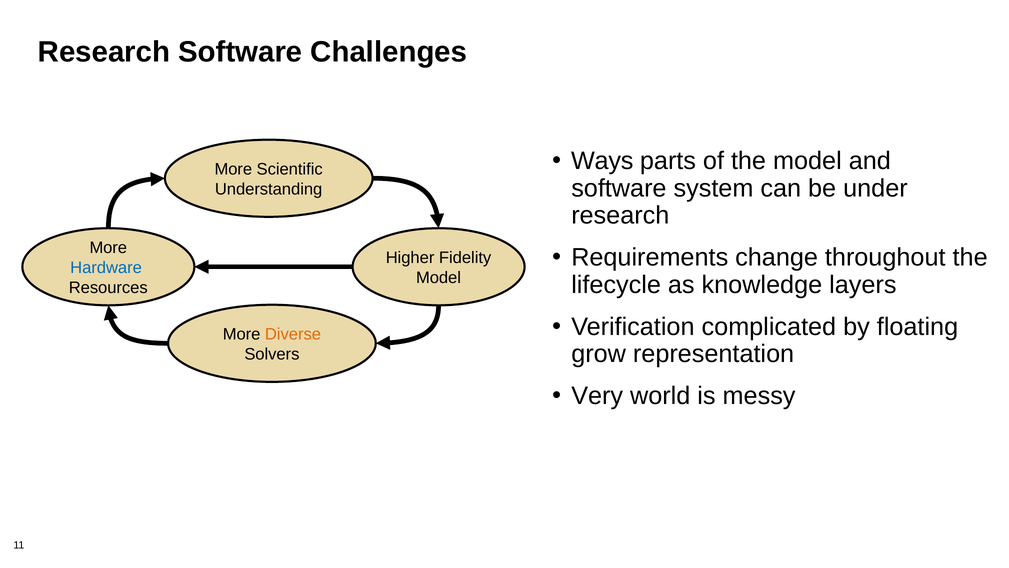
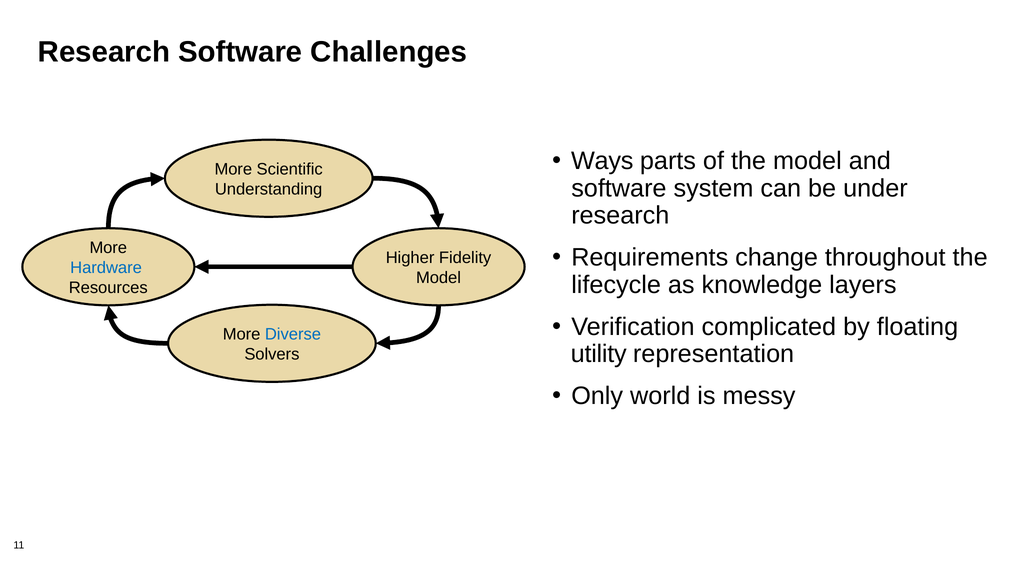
Diverse colour: orange -> blue
grow: grow -> utility
Very: Very -> Only
